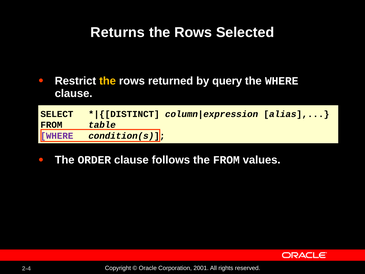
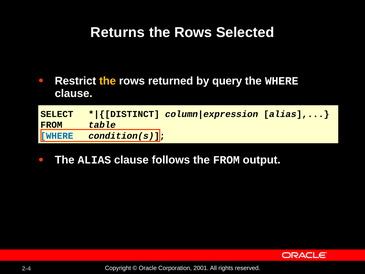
WHERE at (57, 136) colour: purple -> blue
The ORDER: ORDER -> ALIAS
values: values -> output
